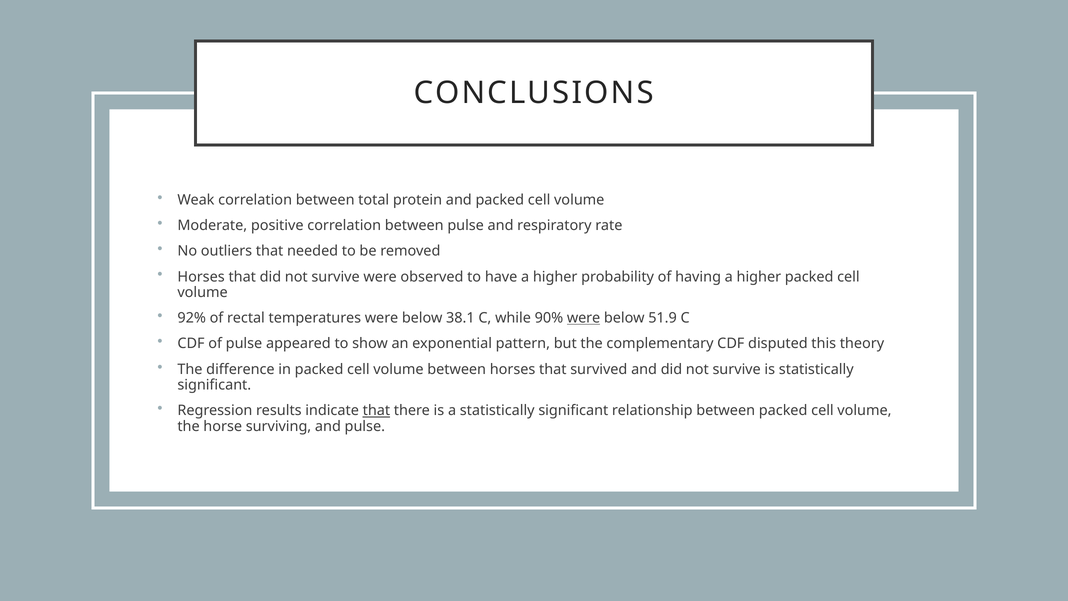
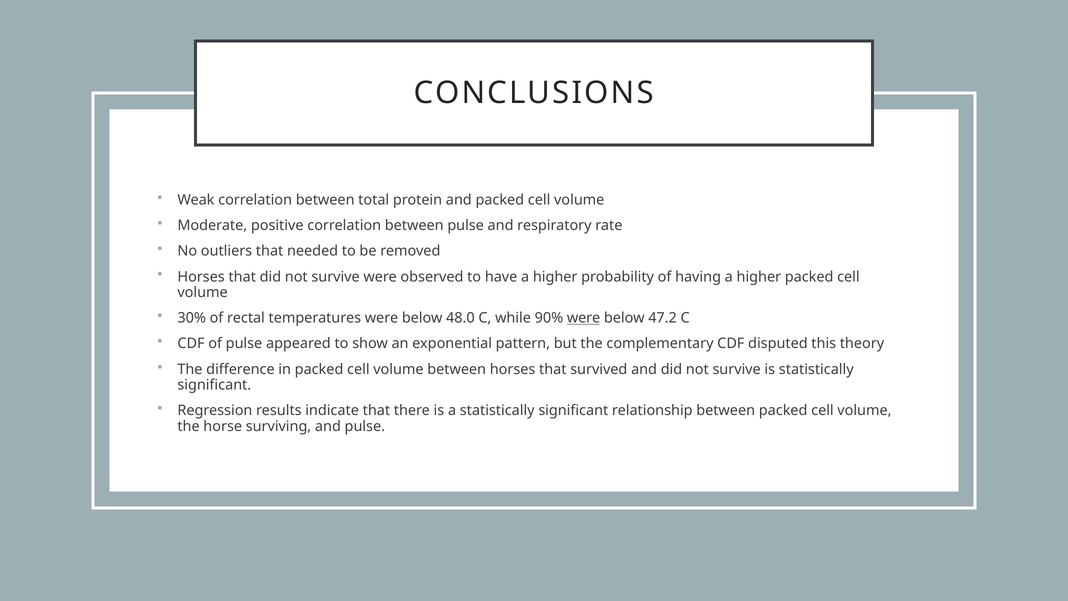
92%: 92% -> 30%
38.1: 38.1 -> 48.0
51.9: 51.9 -> 47.2
that at (376, 410) underline: present -> none
